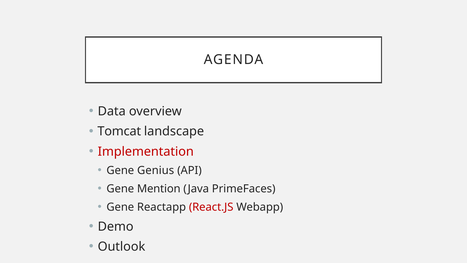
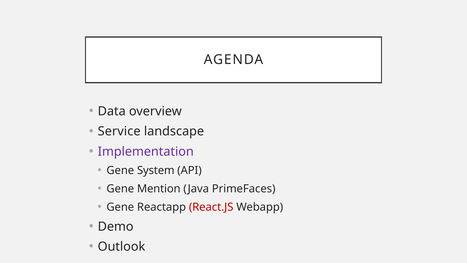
Tomcat: Tomcat -> Service
Implementation colour: red -> purple
Genius: Genius -> System
